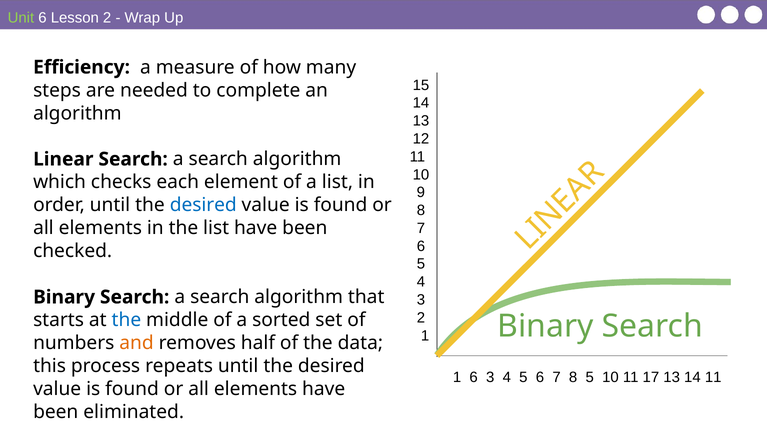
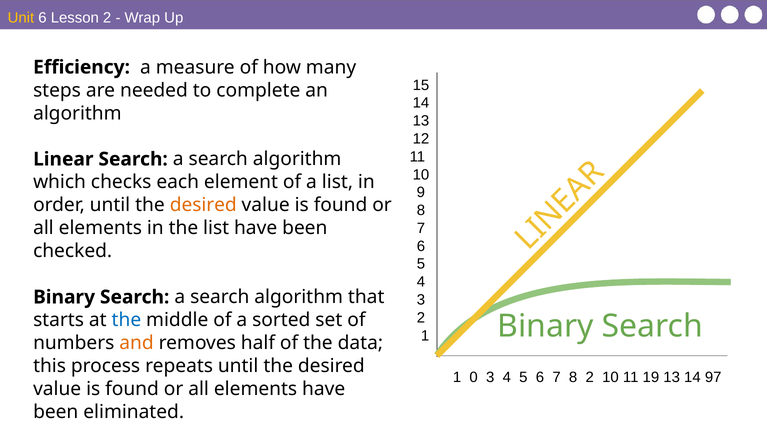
Unit colour: light green -> yellow
desired at (203, 205) colour: blue -> orange
1 6: 6 -> 0
8 5: 5 -> 2
17: 17 -> 19
14 11: 11 -> 97
